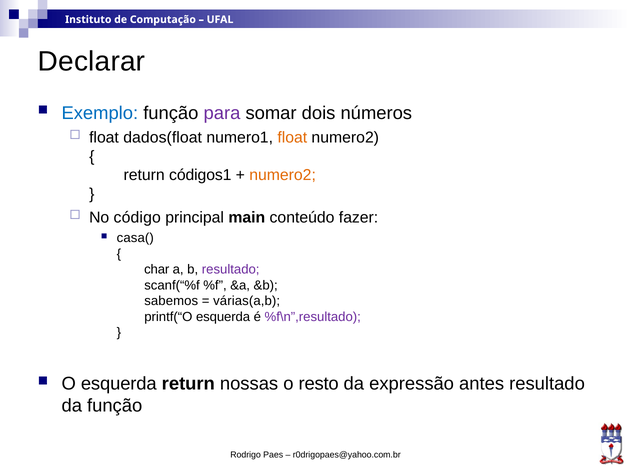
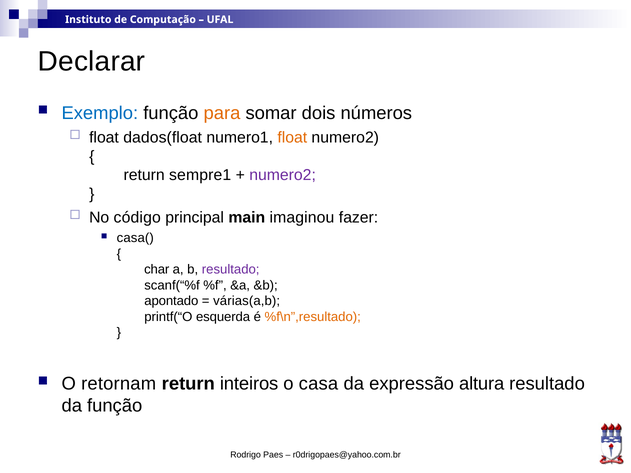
para colour: purple -> orange
códigos1: códigos1 -> sempre1
numero2 at (283, 175) colour: orange -> purple
conteúdo: conteúdo -> imaginou
sabemos: sabemos -> apontado
%f\n”,resultado colour: purple -> orange
O esquerda: esquerda -> retornam
nossas: nossas -> inteiros
resto: resto -> casa
antes: antes -> altura
